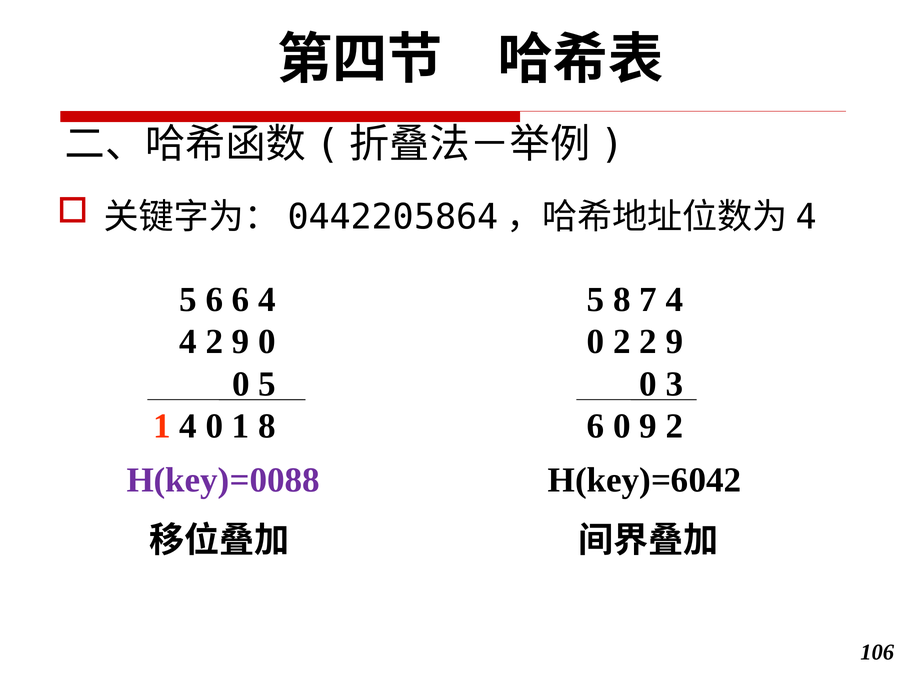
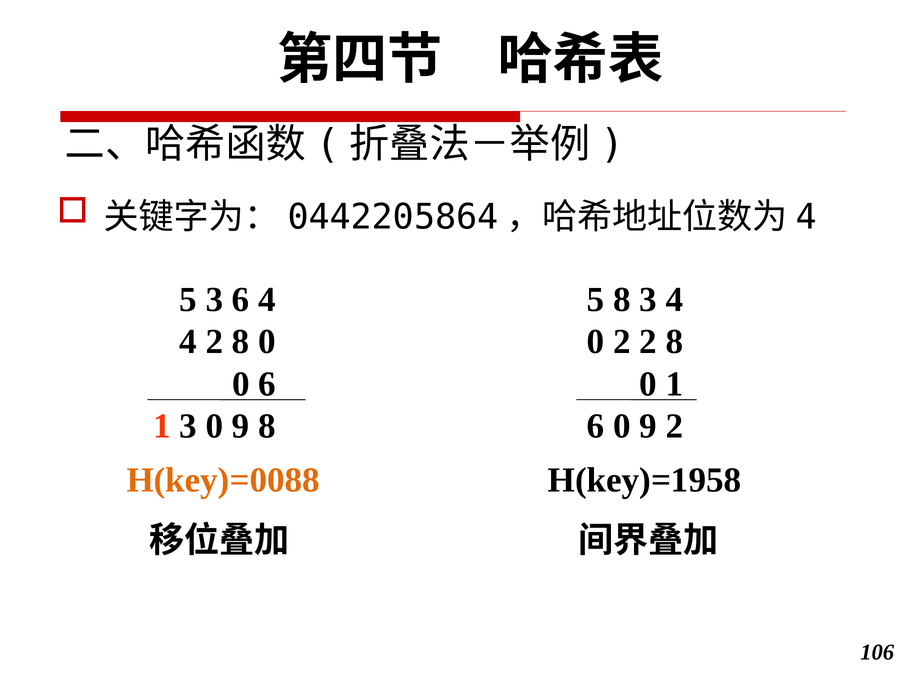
5 6: 6 -> 3
8 7: 7 -> 3
4 2 9: 9 -> 8
2 2 9: 9 -> 8
0 5: 5 -> 6
0 3: 3 -> 1
1 4: 4 -> 3
1 at (241, 426): 1 -> 9
H(key)=0088 colour: purple -> orange
H(key)=6042: H(key)=6042 -> H(key)=1958
